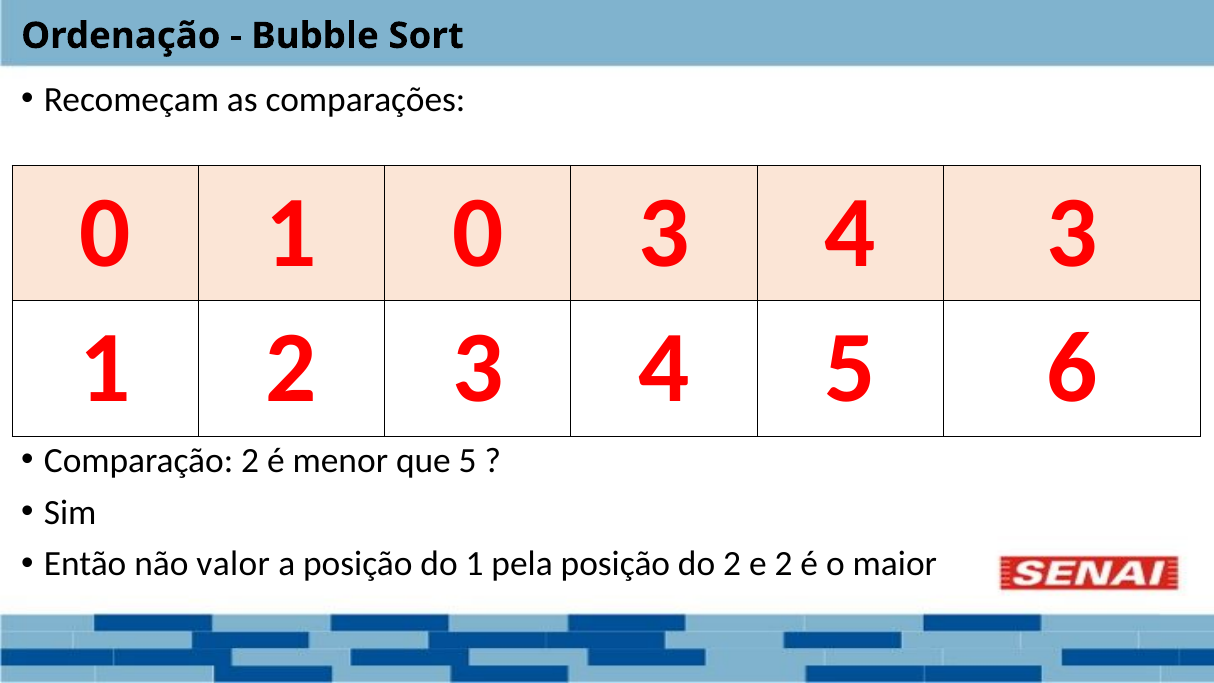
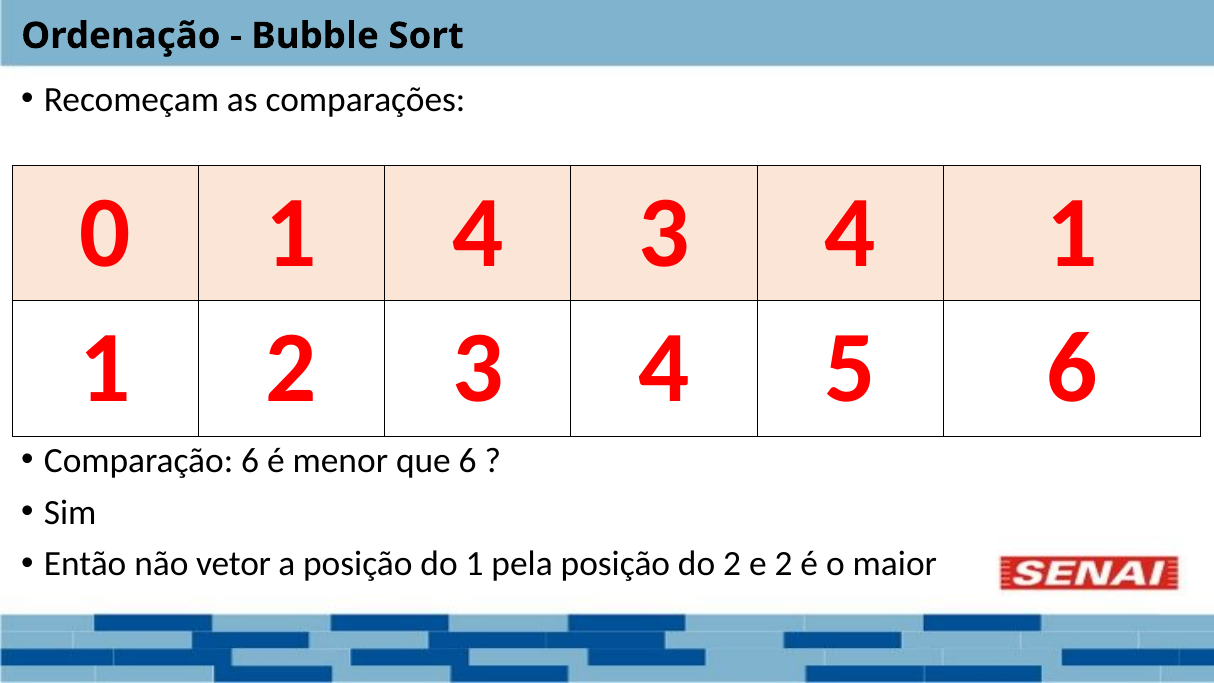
1 0: 0 -> 4
4 3: 3 -> 1
Comparação 2: 2 -> 6
que 5: 5 -> 6
valor: valor -> vetor
